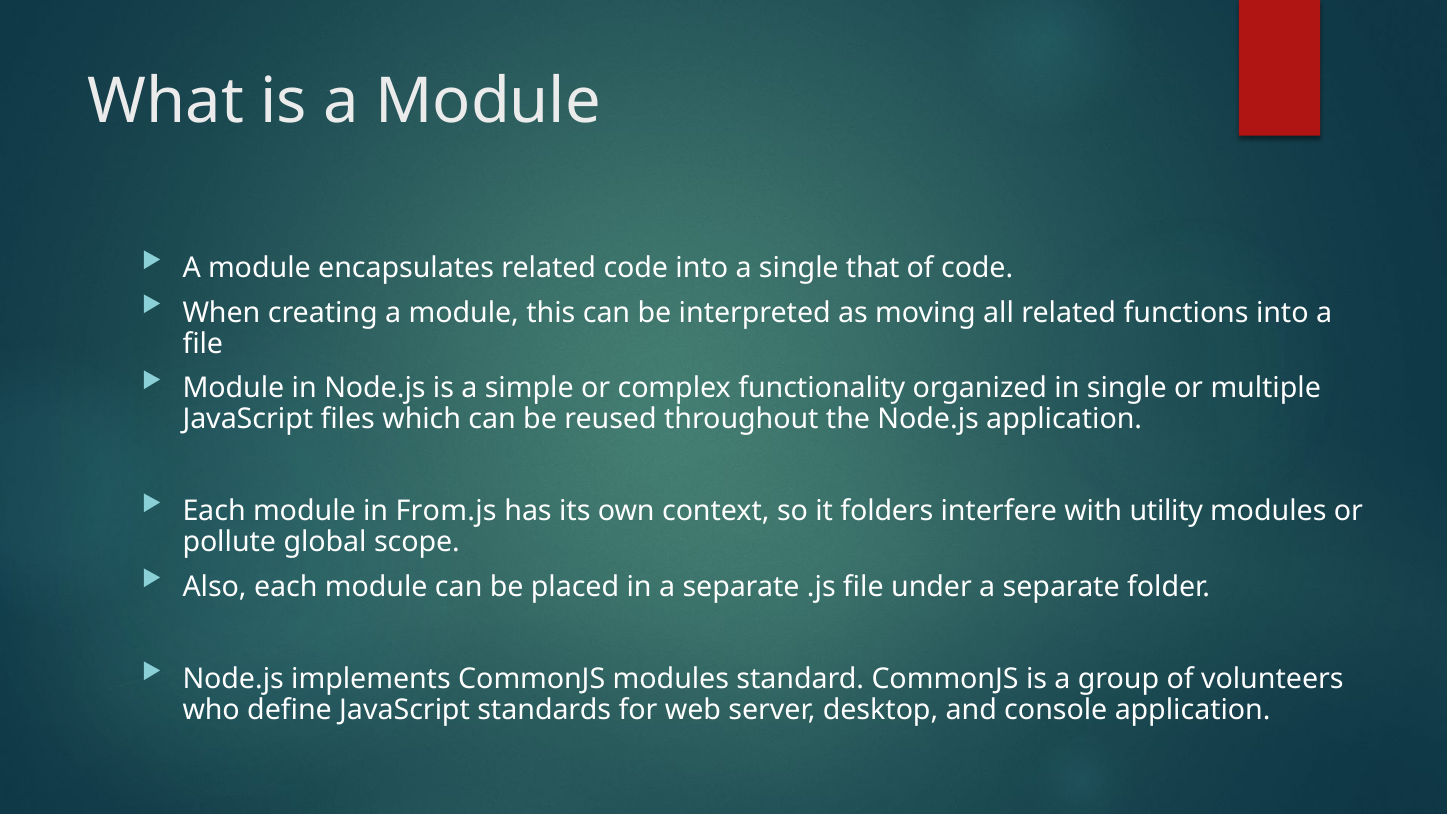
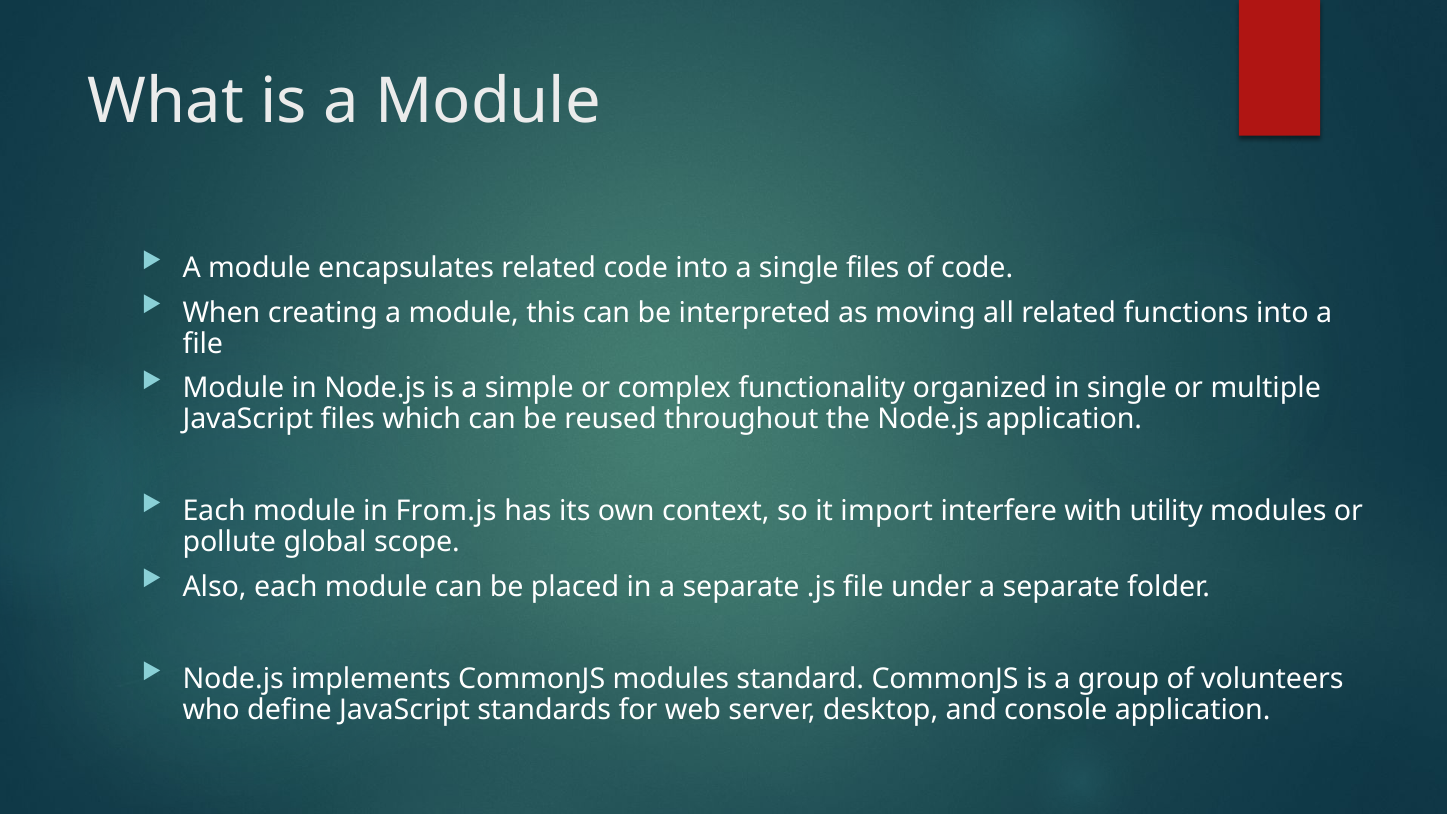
single that: that -> files
folders: folders -> import
